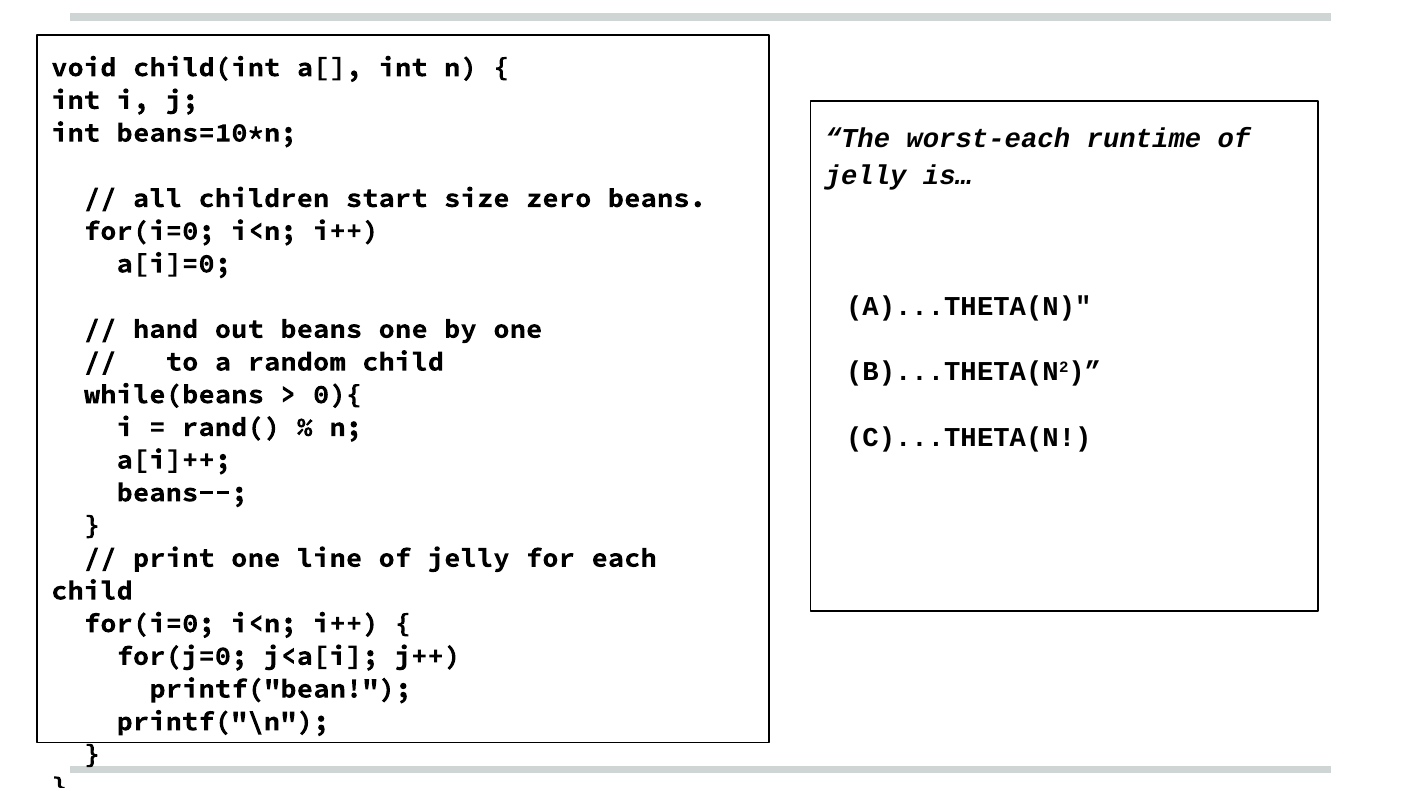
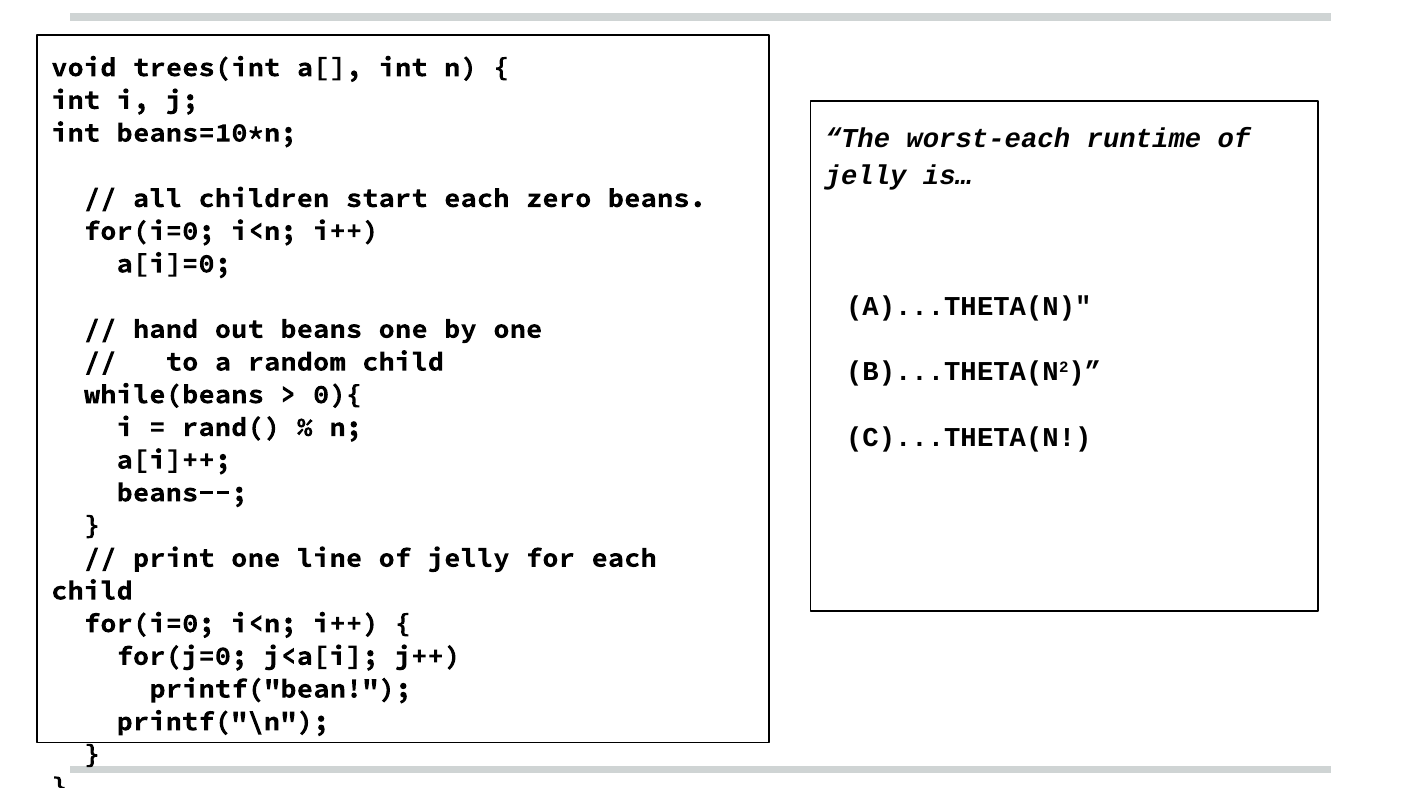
child(int: child(int -> trees(int
start size: size -> each
